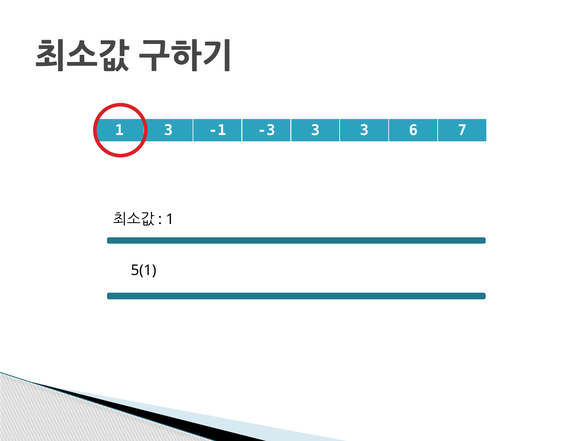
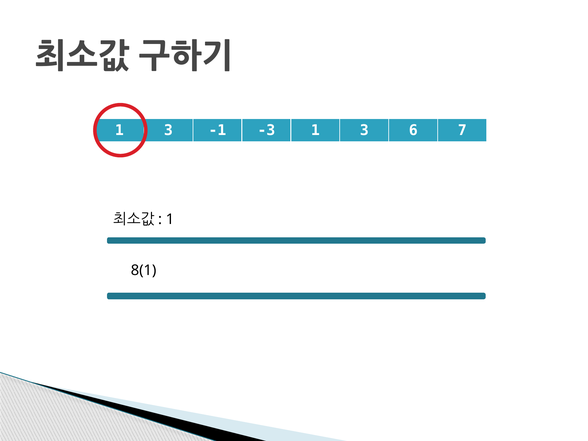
-3 3: 3 -> 1
5(1: 5(1 -> 8(1
